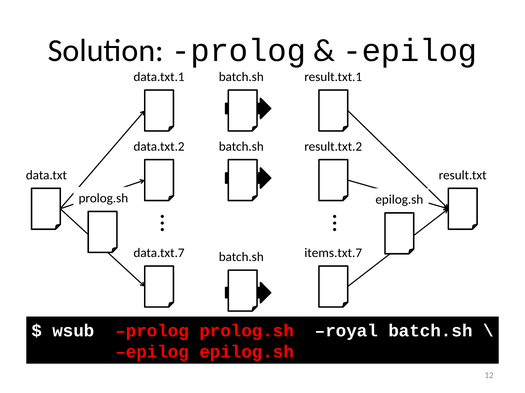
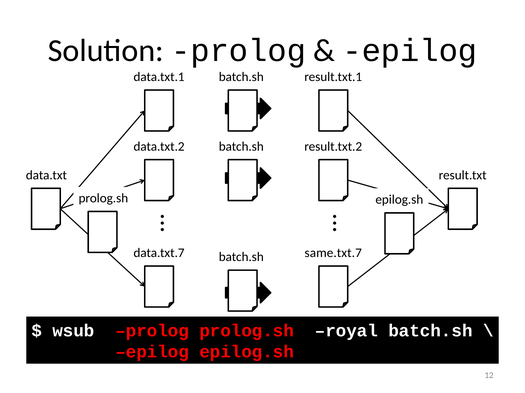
items.txt.7: items.txt.7 -> same.txt.7
